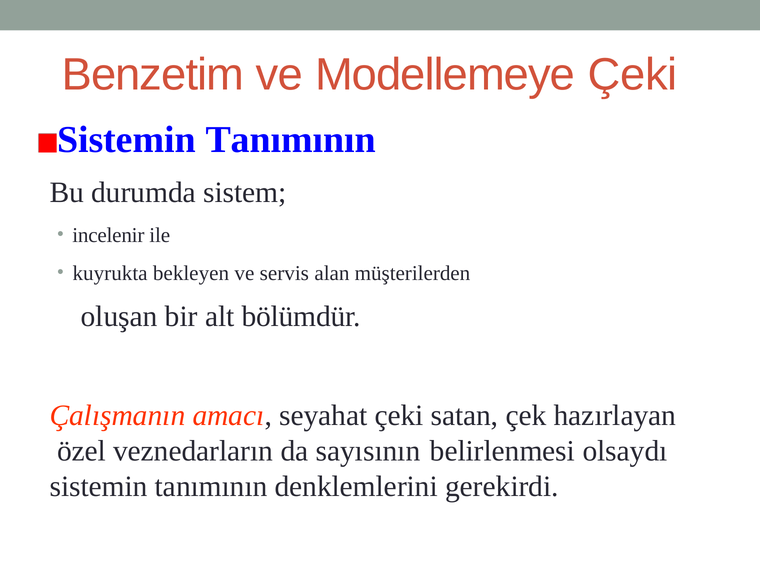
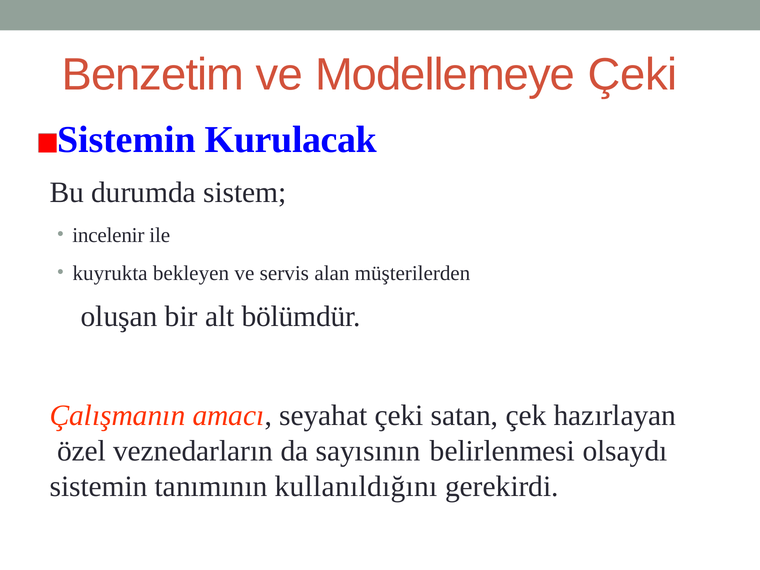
Tanımının at (291, 140): Tanımının -> Kurulacak
denklemlerini: denklemlerini -> kullanıldığını
